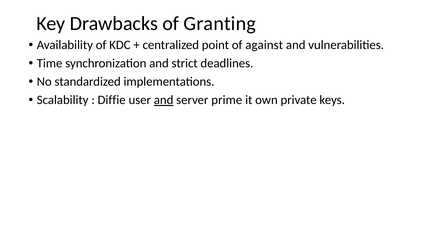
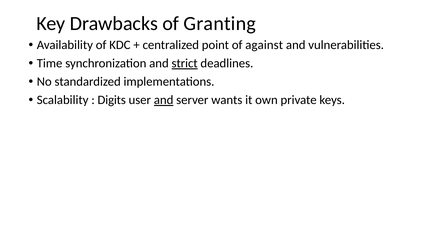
strict underline: none -> present
Diffie: Diffie -> Digits
prime: prime -> wants
